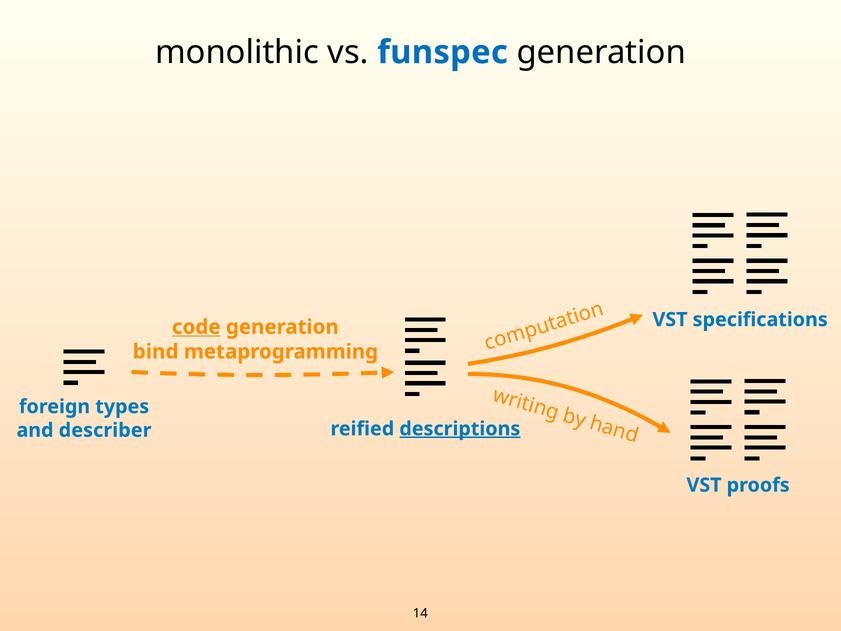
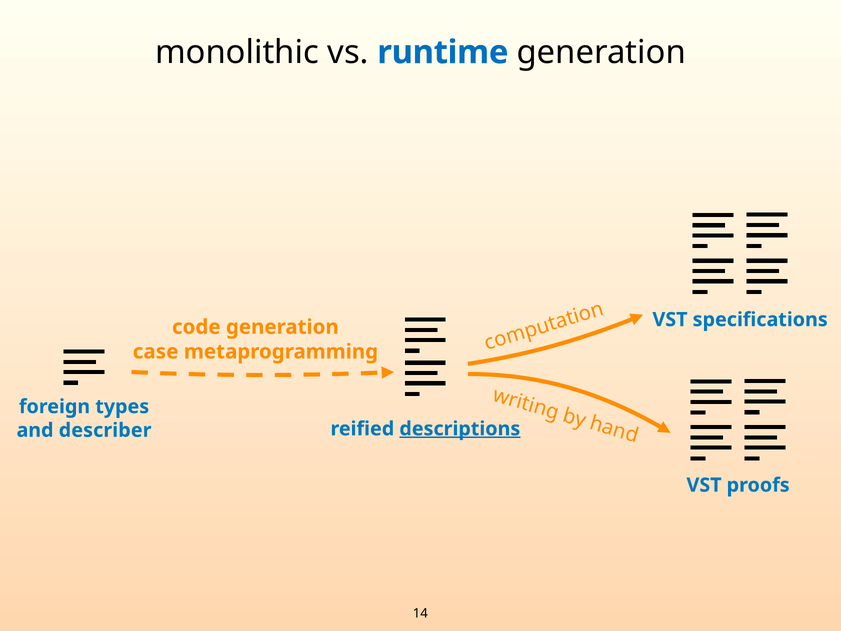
funspec: funspec -> runtime
code underline: present -> none
bind: bind -> case
